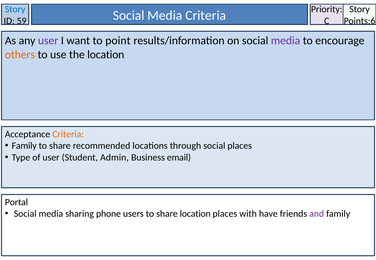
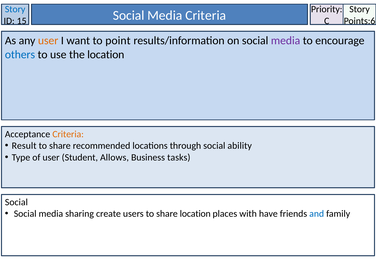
59: 59 -> 15
user at (48, 41) colour: purple -> orange
others colour: orange -> blue
Family at (24, 146): Family -> Result
social places: places -> ability
Admin: Admin -> Allows
email: email -> tasks
Portal at (16, 202): Portal -> Social
phone: phone -> create
and colour: purple -> blue
